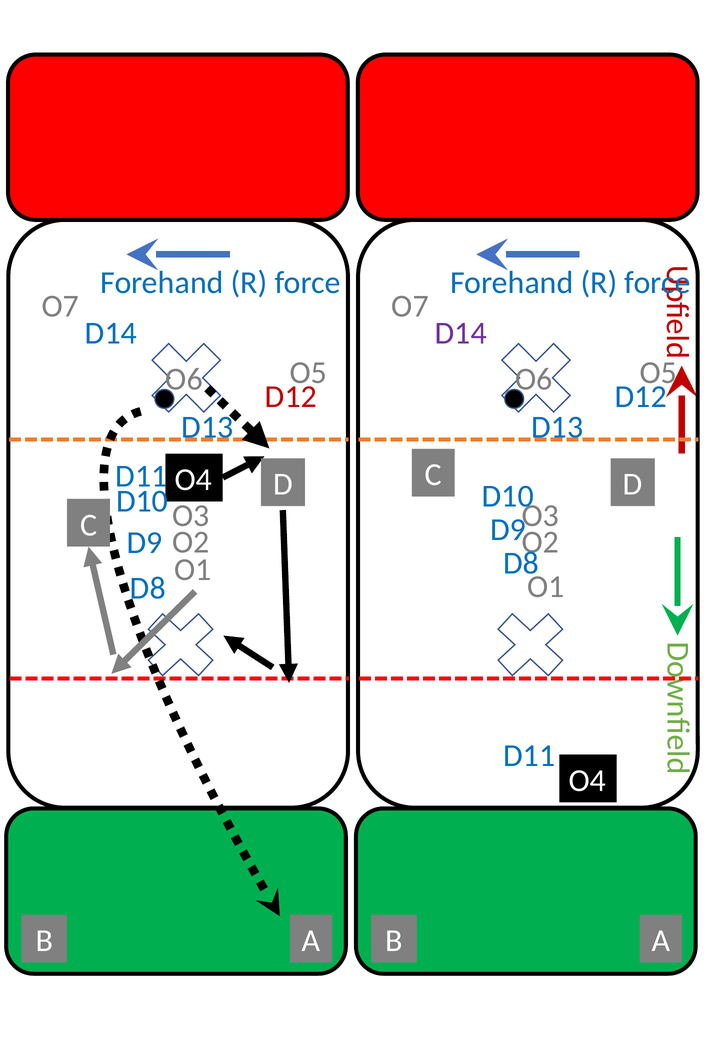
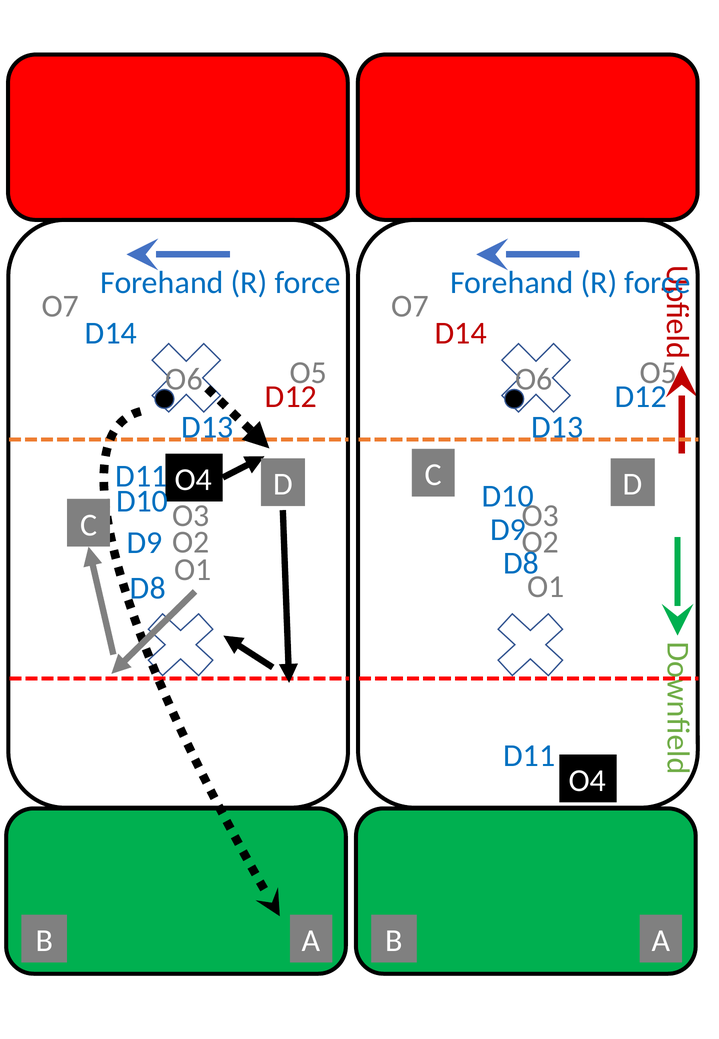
D14 at (461, 333) colour: purple -> red
